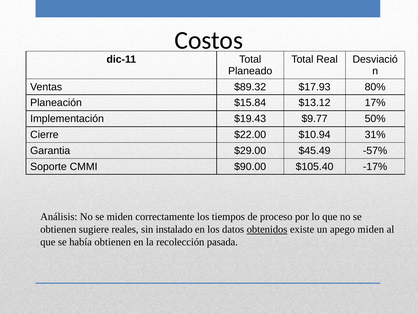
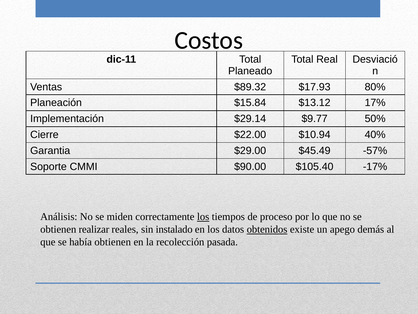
$19.43: $19.43 -> $29.14
31%: 31% -> 40%
los at (203, 217) underline: none -> present
sugiere: sugiere -> realizar
apego miden: miden -> demás
